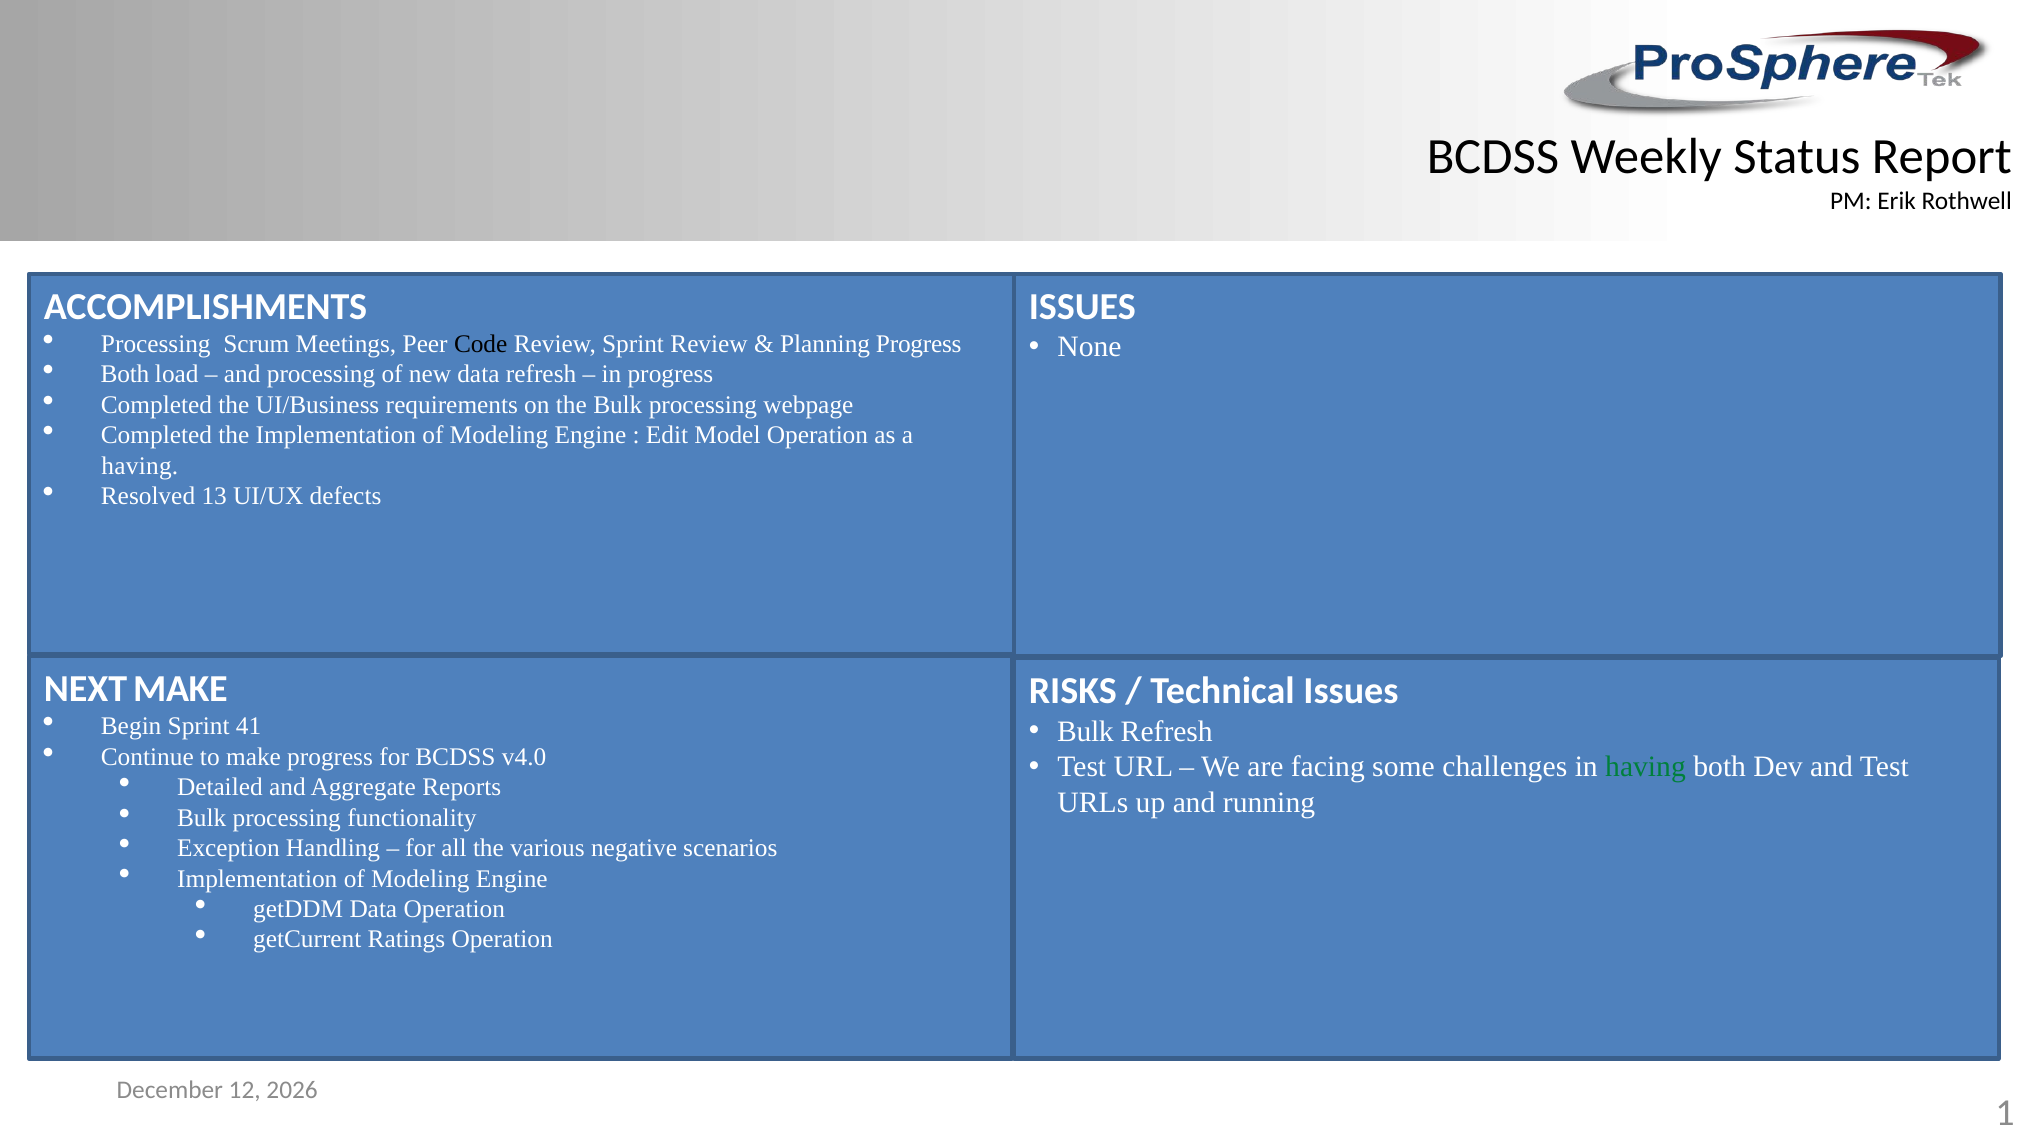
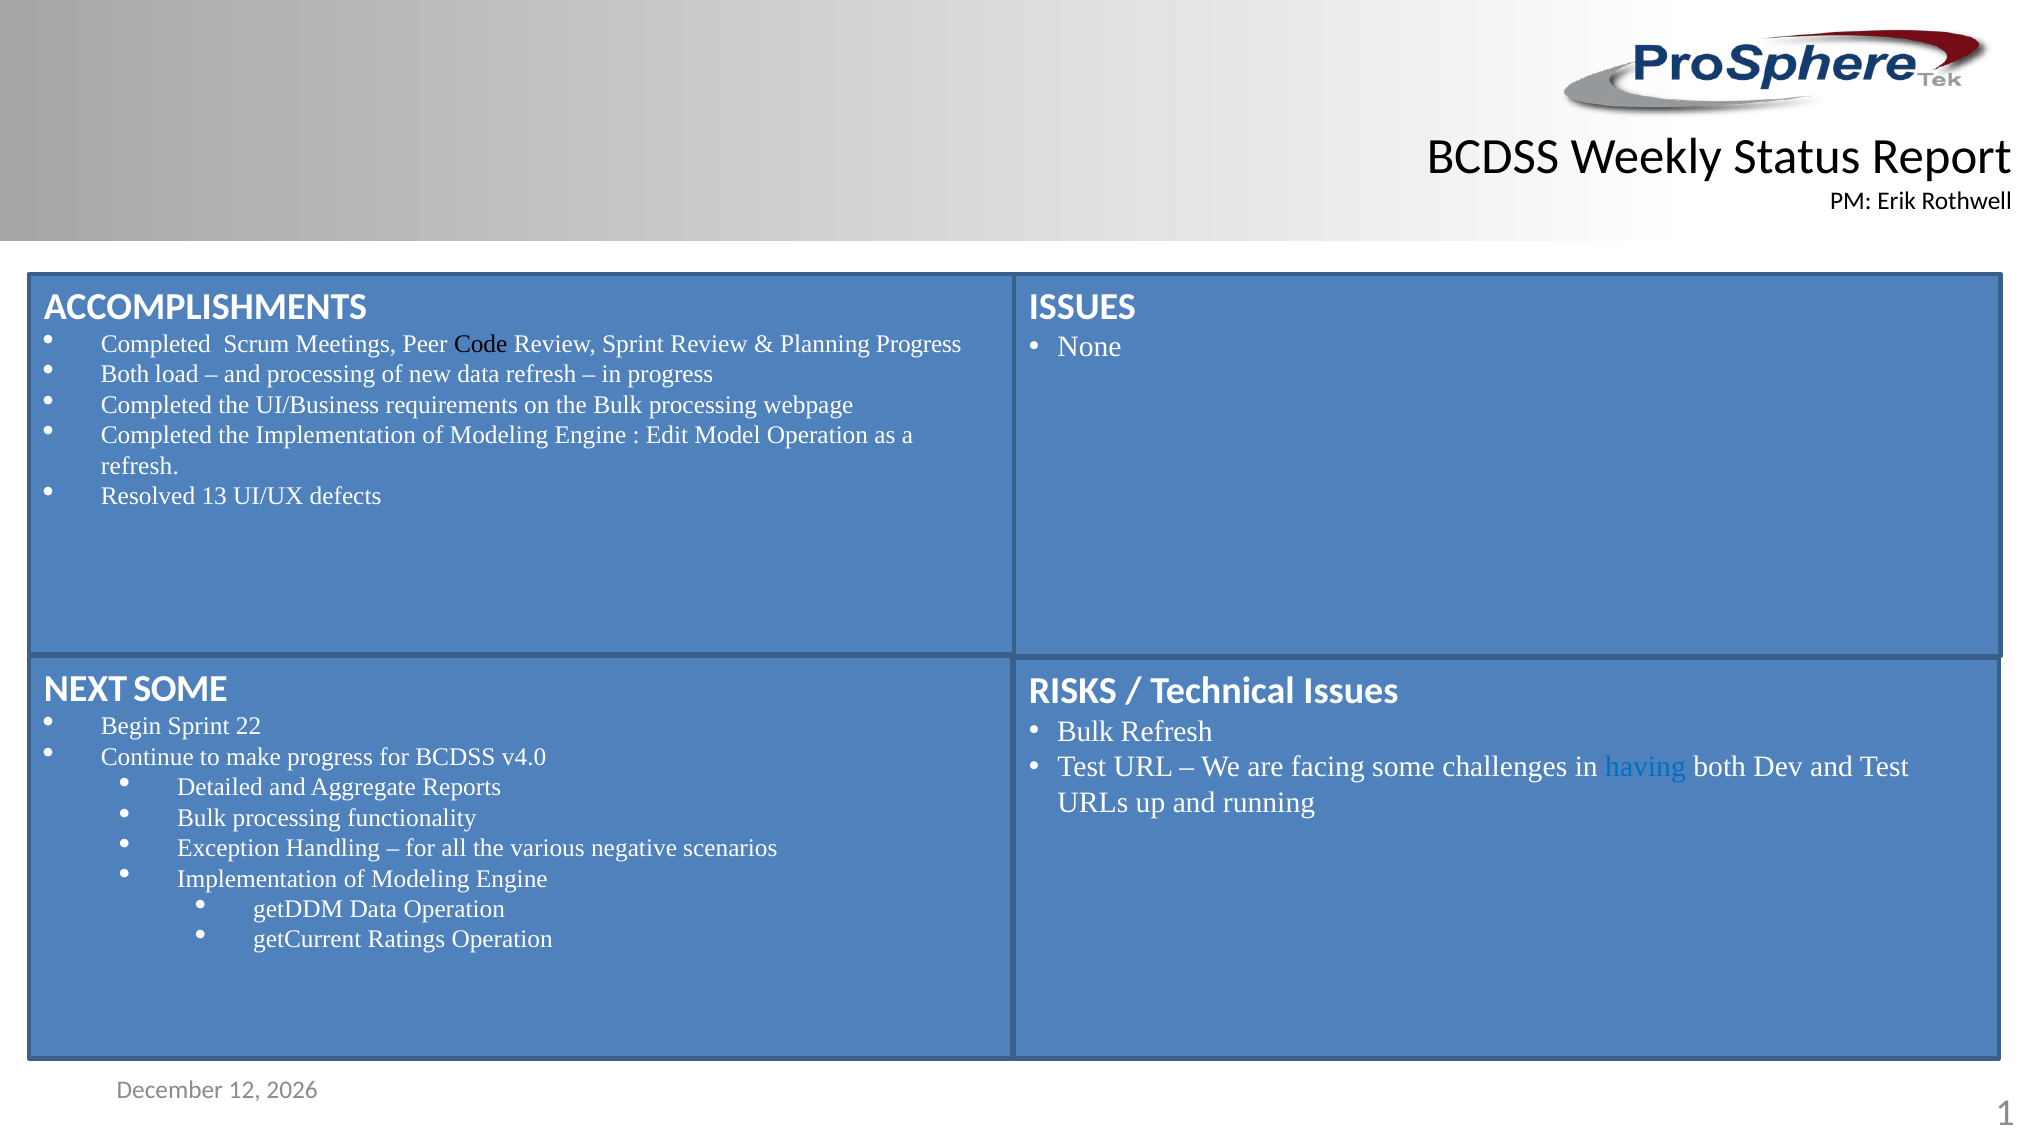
Processing at (156, 344): Processing -> Completed
having at (140, 466): having -> refresh
NEXT MAKE: MAKE -> SOME
41: 41 -> 22
having at (1646, 767) colour: green -> blue
